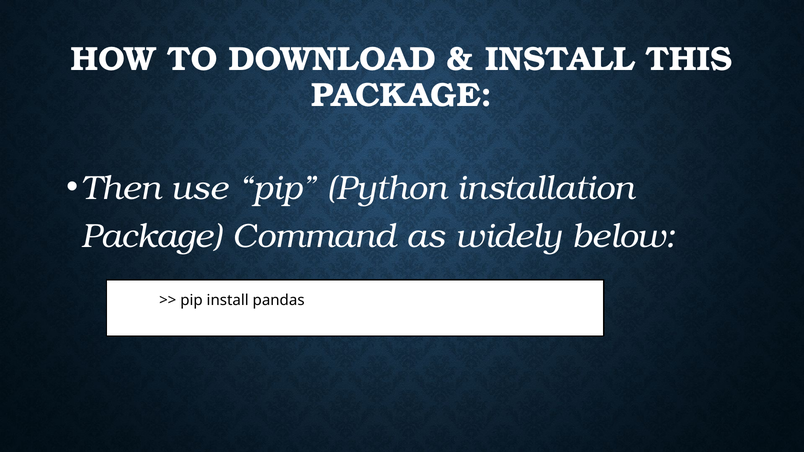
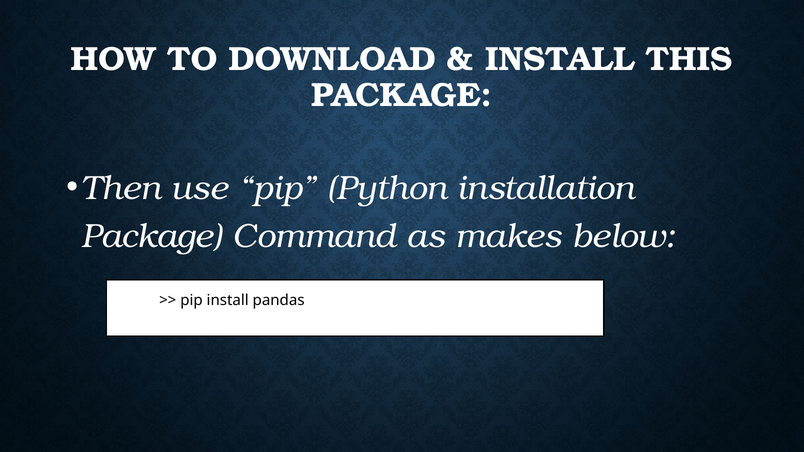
widely: widely -> makes
